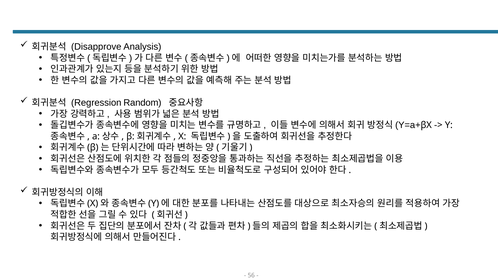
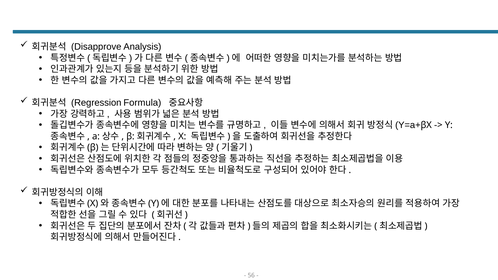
Random: Random -> Formula
